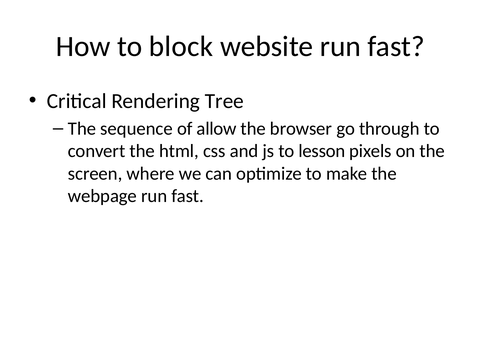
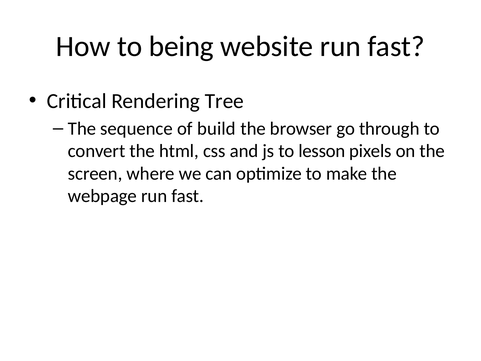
block: block -> being
allow: allow -> build
